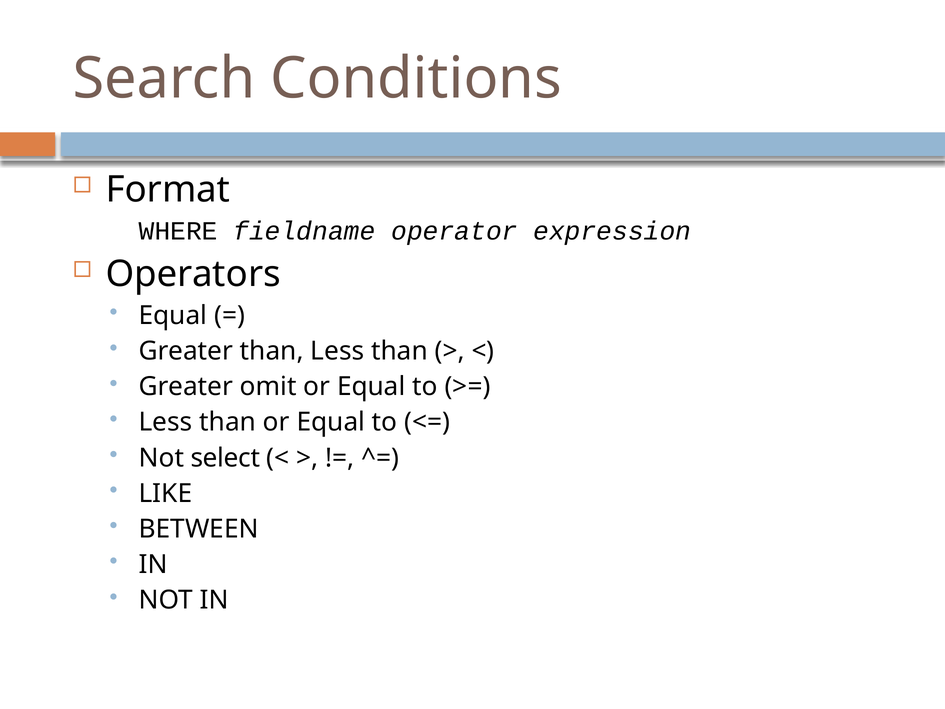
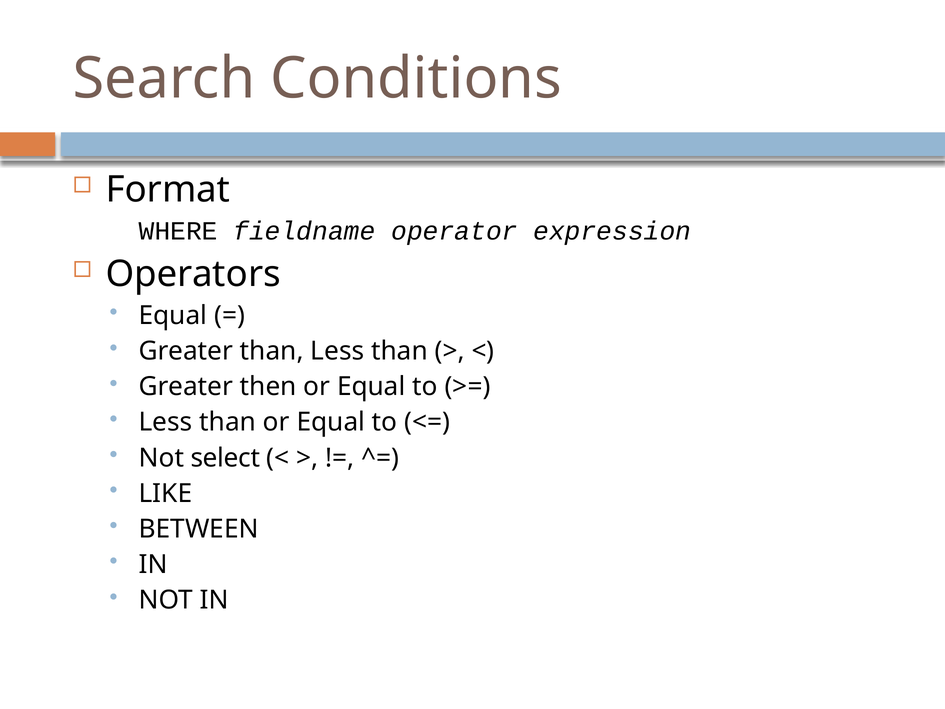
omit: omit -> then
